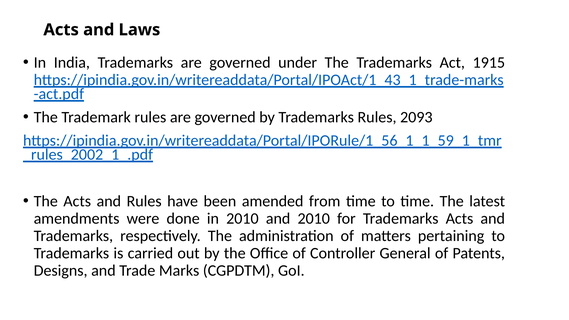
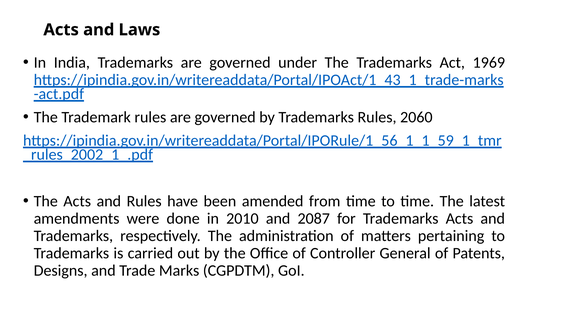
1915: 1915 -> 1969
2093: 2093 -> 2060
and 2010: 2010 -> 2087
